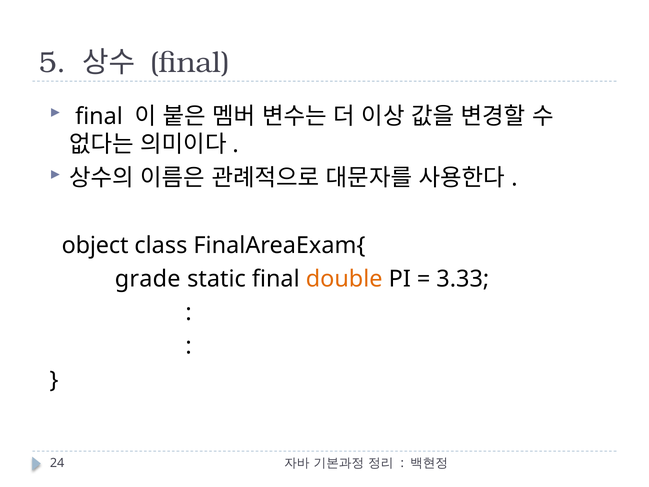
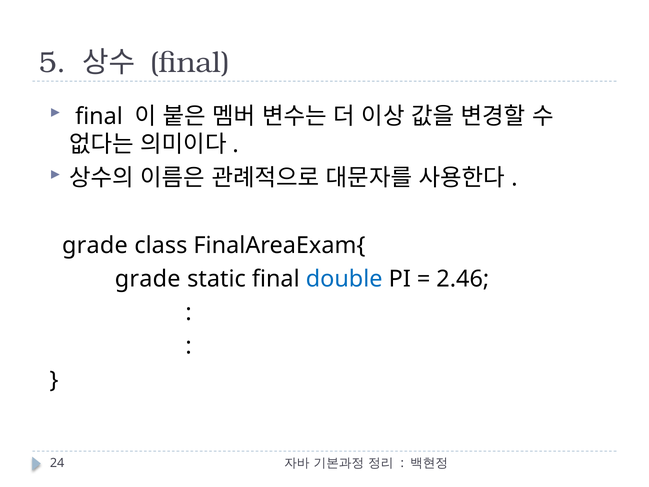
object at (95, 245): object -> grade
double colour: orange -> blue
3.33: 3.33 -> 2.46
